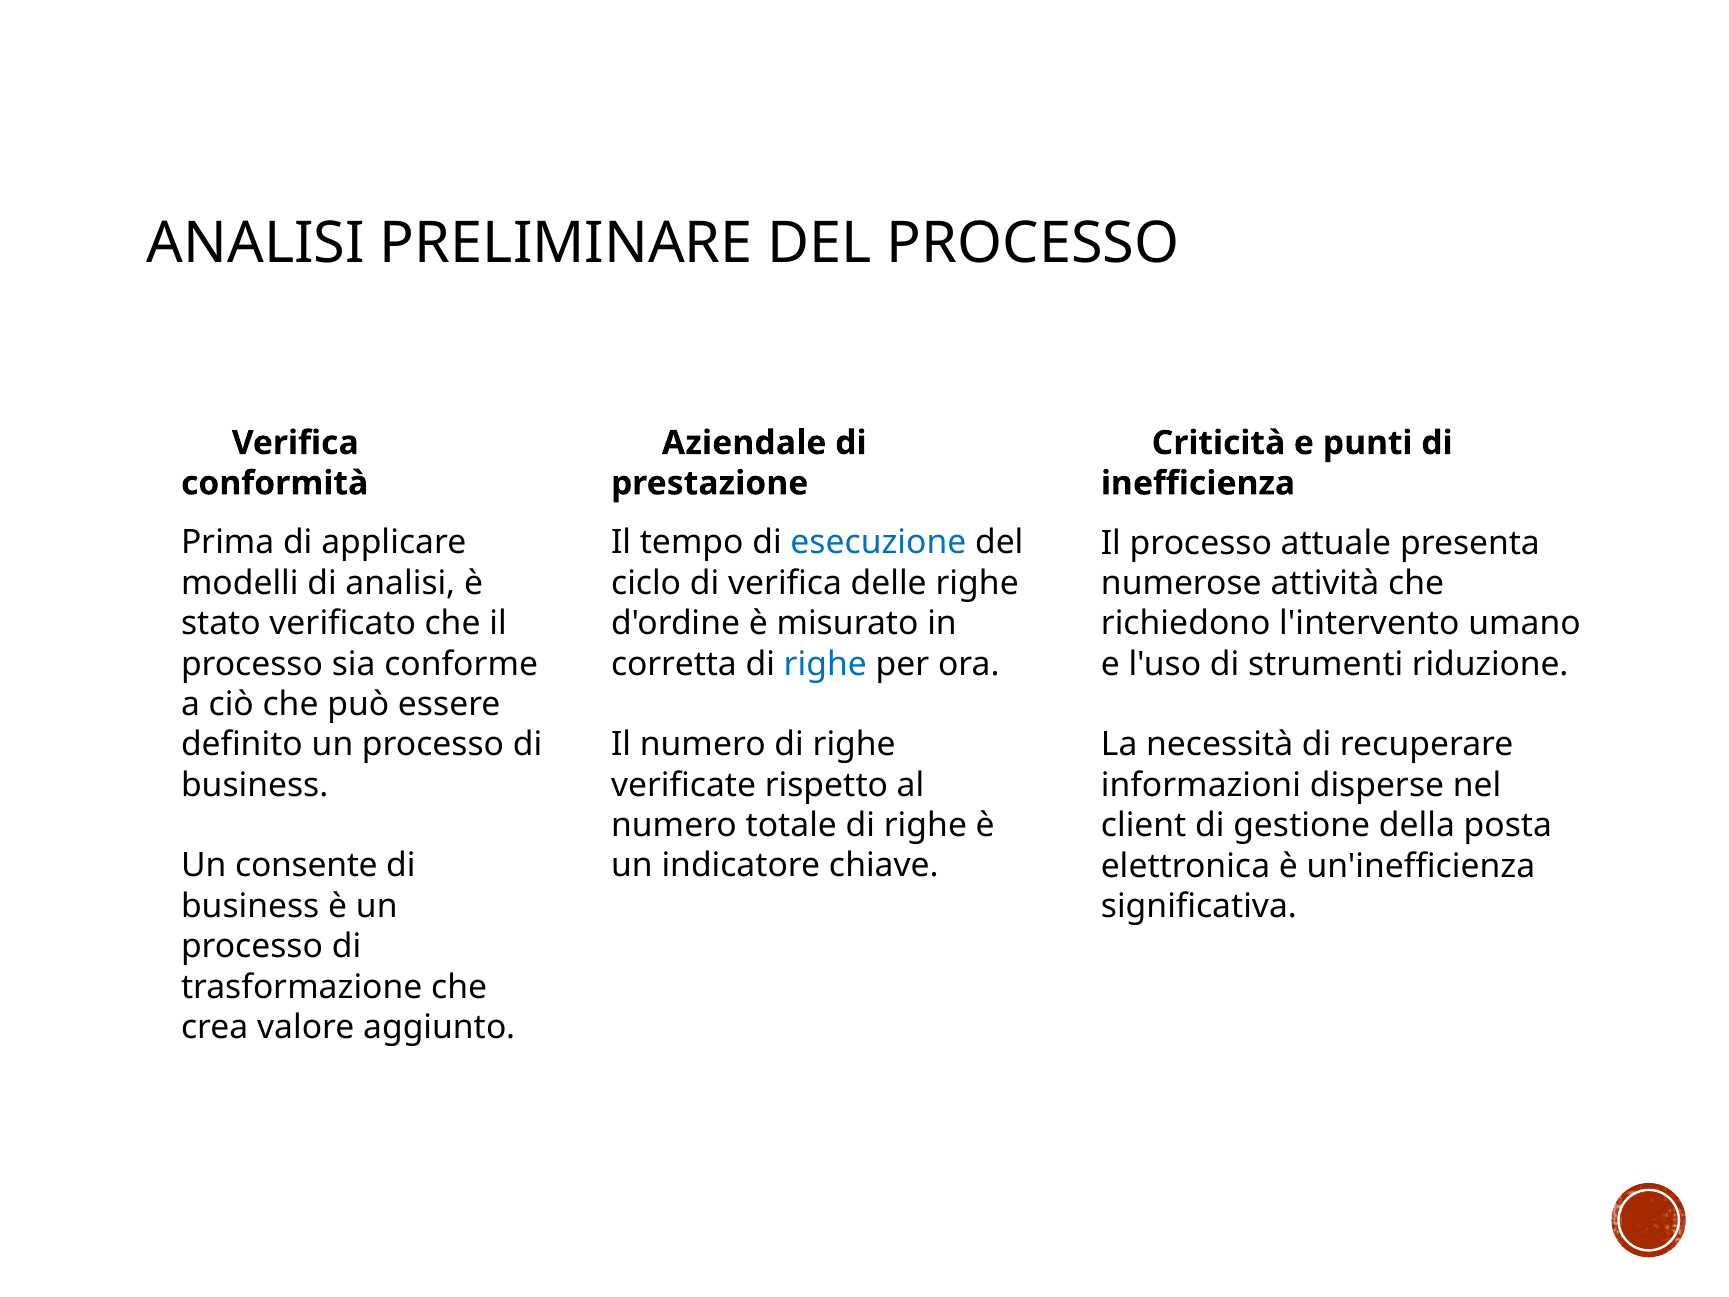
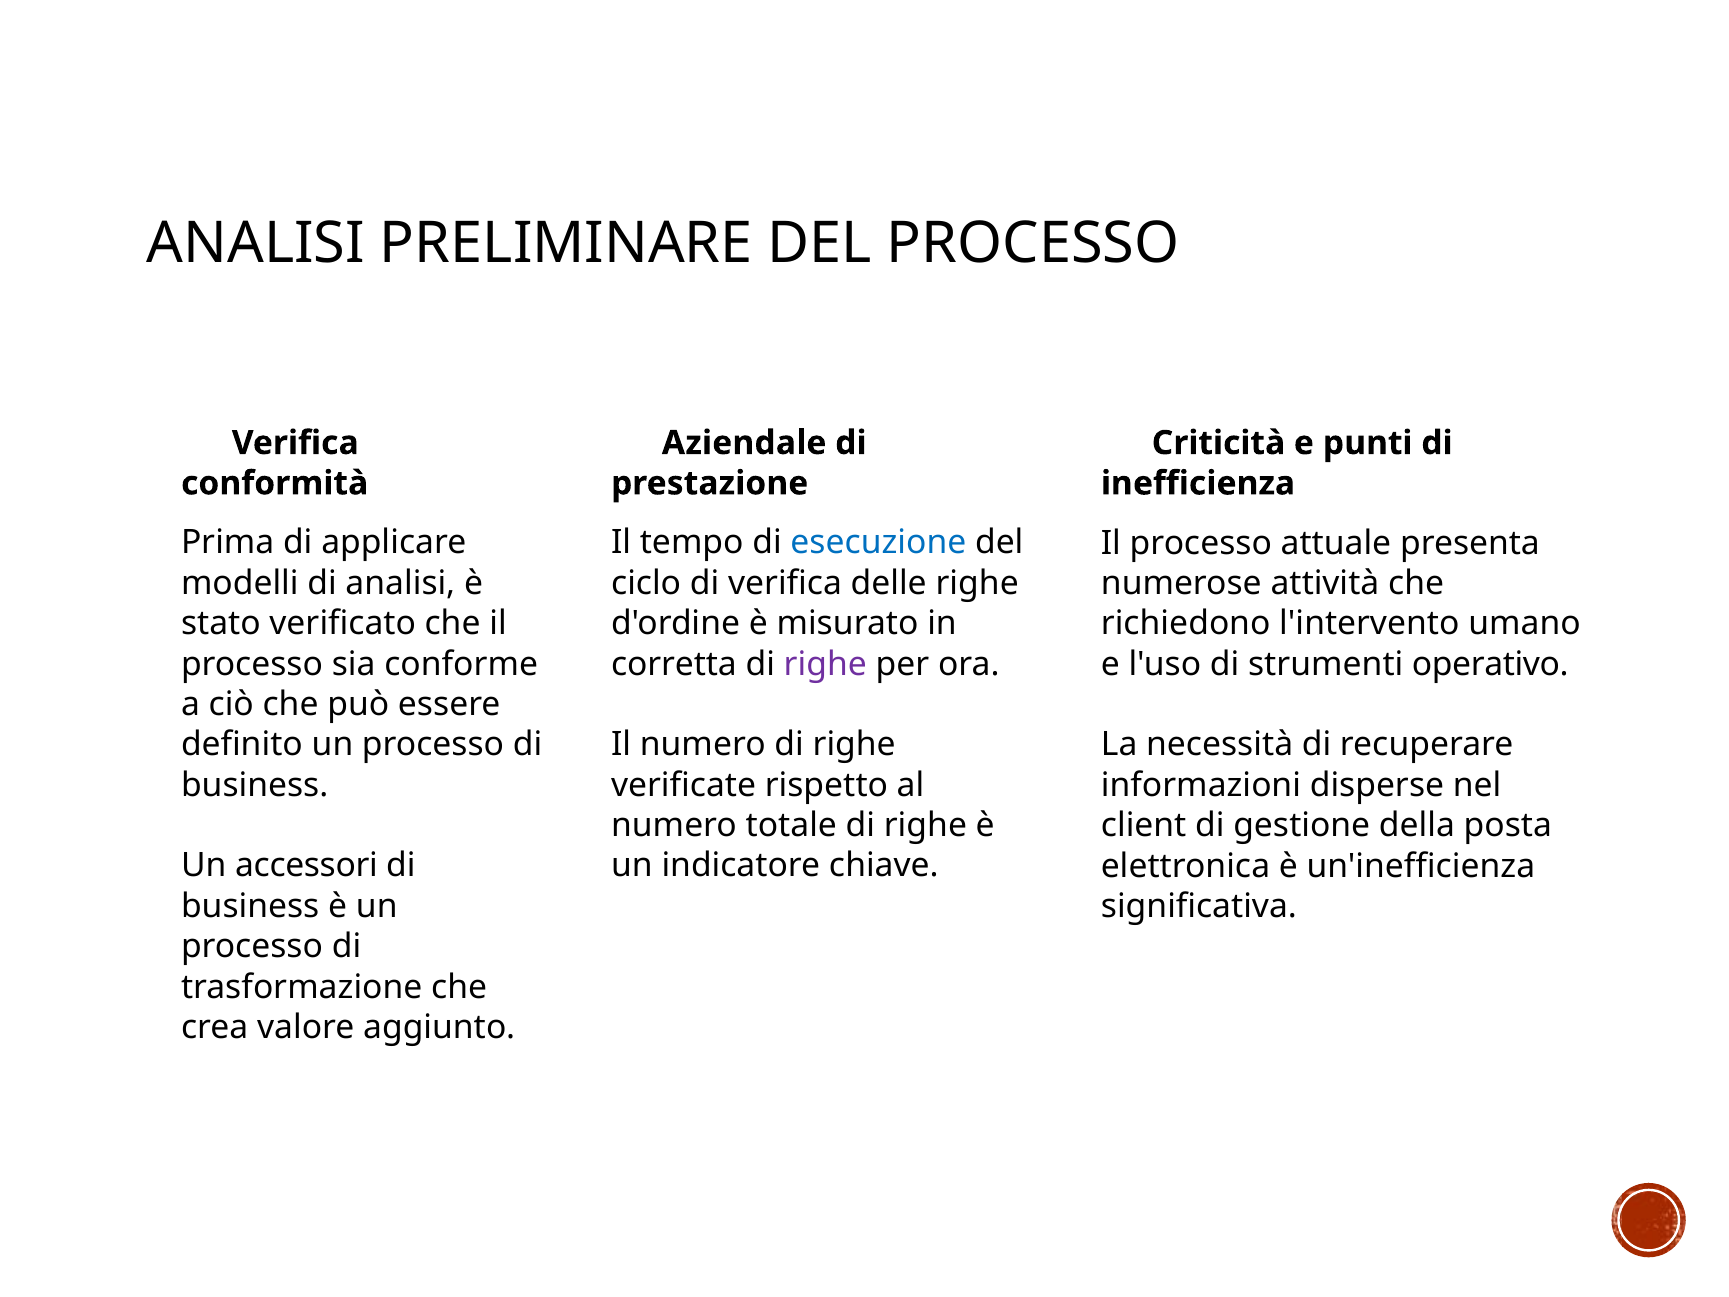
righe at (825, 664) colour: blue -> purple
riduzione: riduzione -> operativo
consente: consente -> accessori
